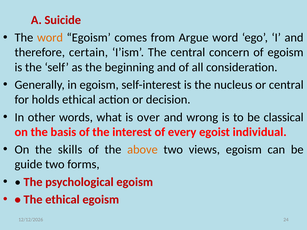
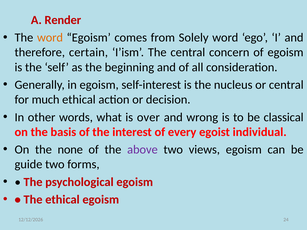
Suicide: Suicide -> Render
Argue: Argue -> Solely
holds: holds -> much
skills: skills -> none
above colour: orange -> purple
